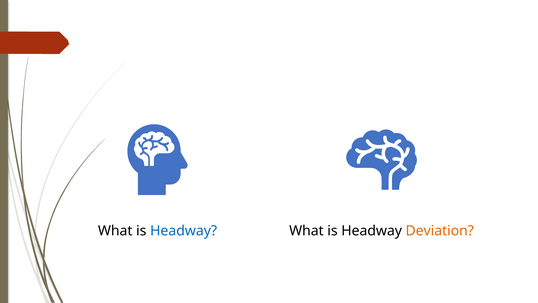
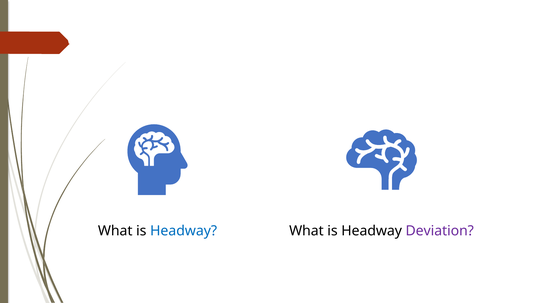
Deviation at (440, 231) colour: orange -> purple
